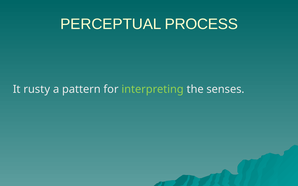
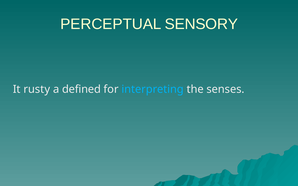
PROCESS: PROCESS -> SENSORY
pattern: pattern -> defined
interpreting colour: light green -> light blue
